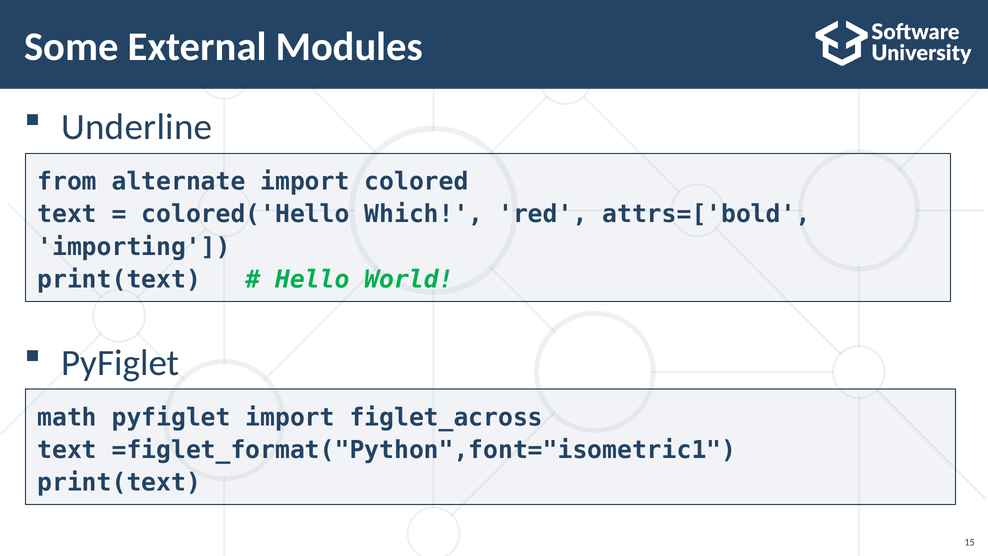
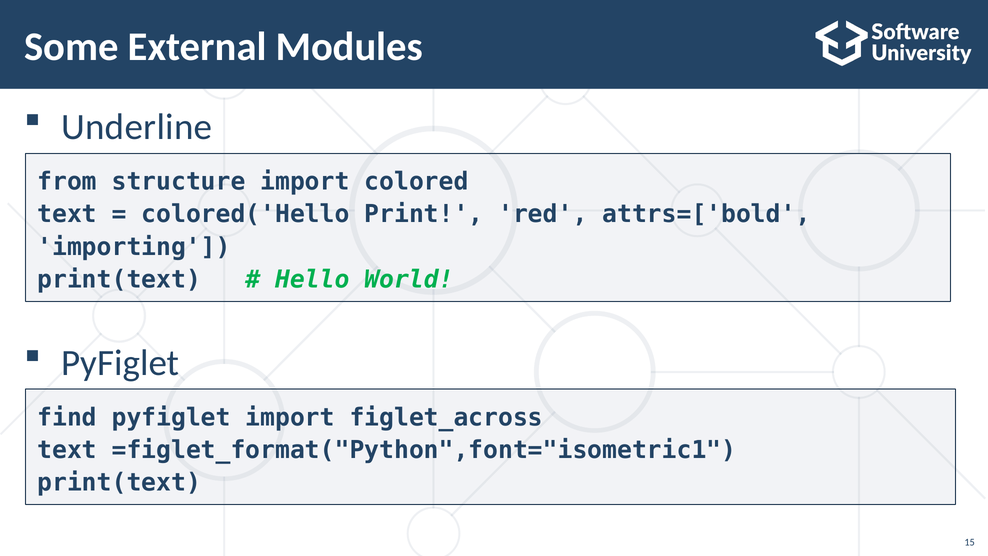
alternate: alternate -> structure
Which: Which -> Print
math: math -> find
